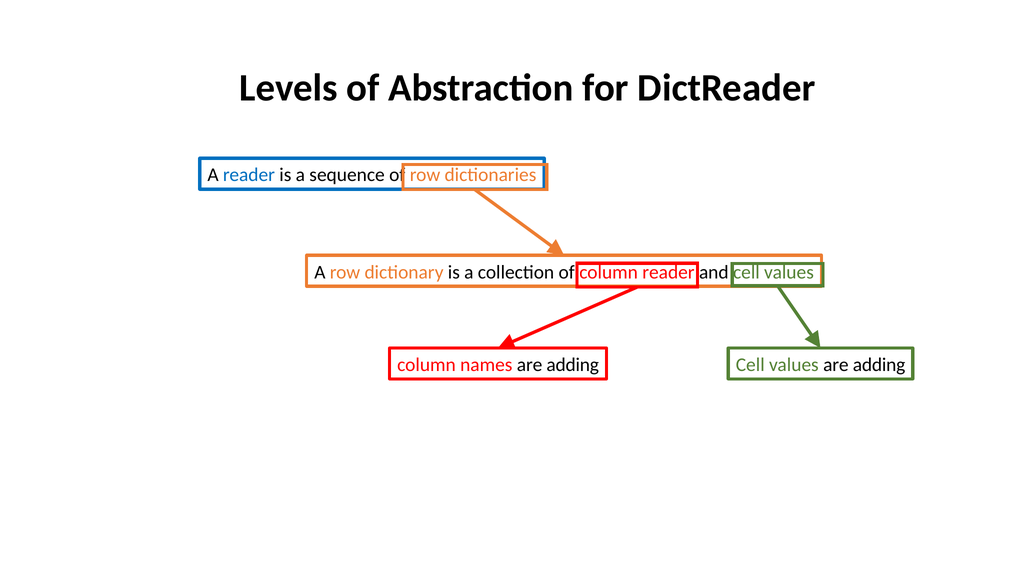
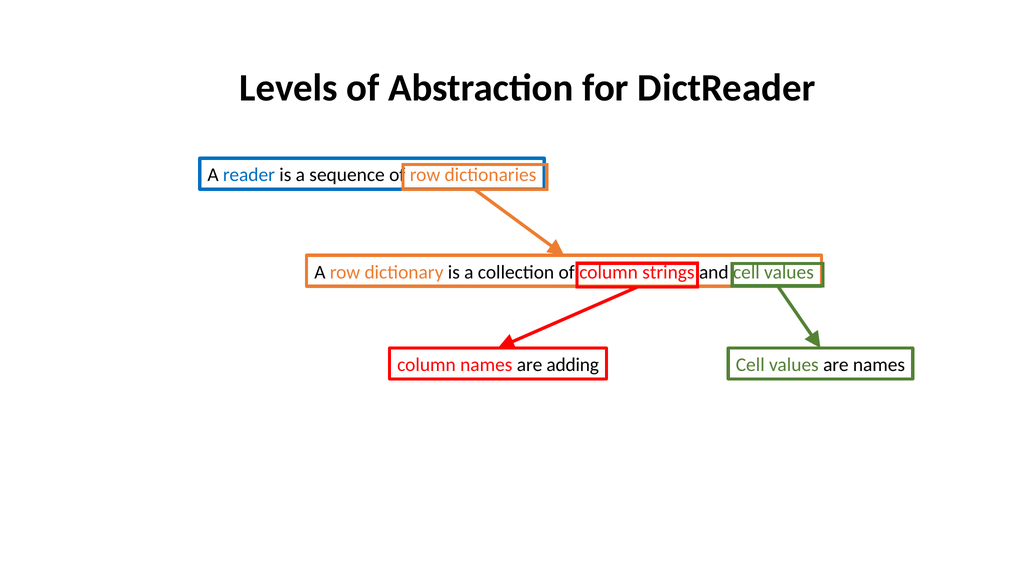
column reader: reader -> strings
values are adding: adding -> names
